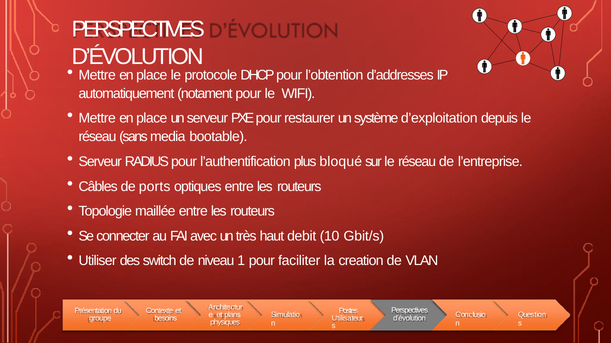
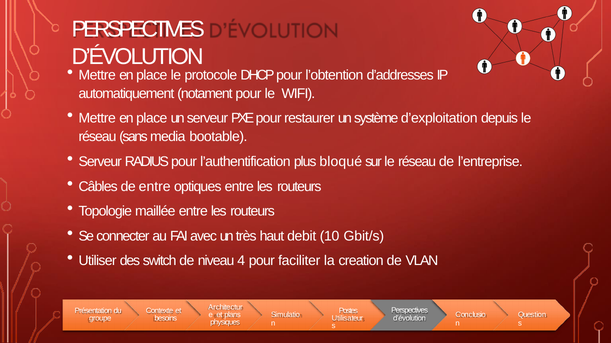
de ports: ports -> entre
1: 1 -> 4
